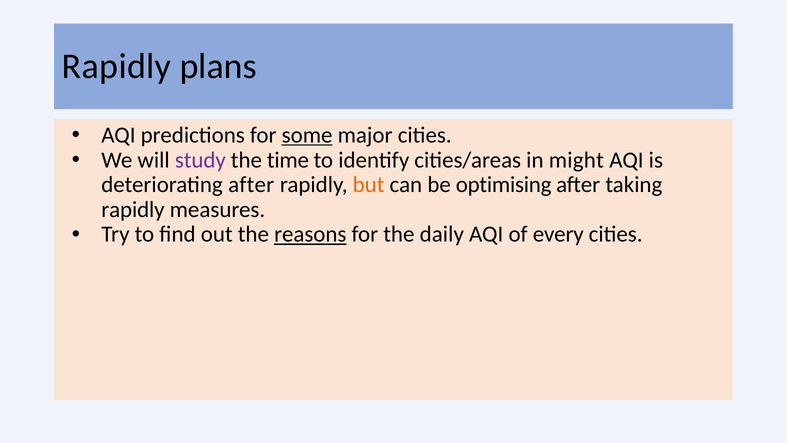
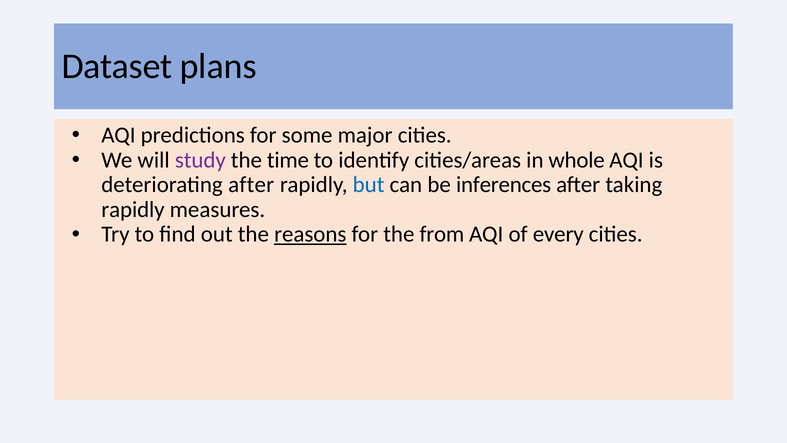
Rapidly at (117, 66): Rapidly -> Dataset
some underline: present -> none
might: might -> whole
but colour: orange -> blue
optimising: optimising -> inferences
daily: daily -> from
